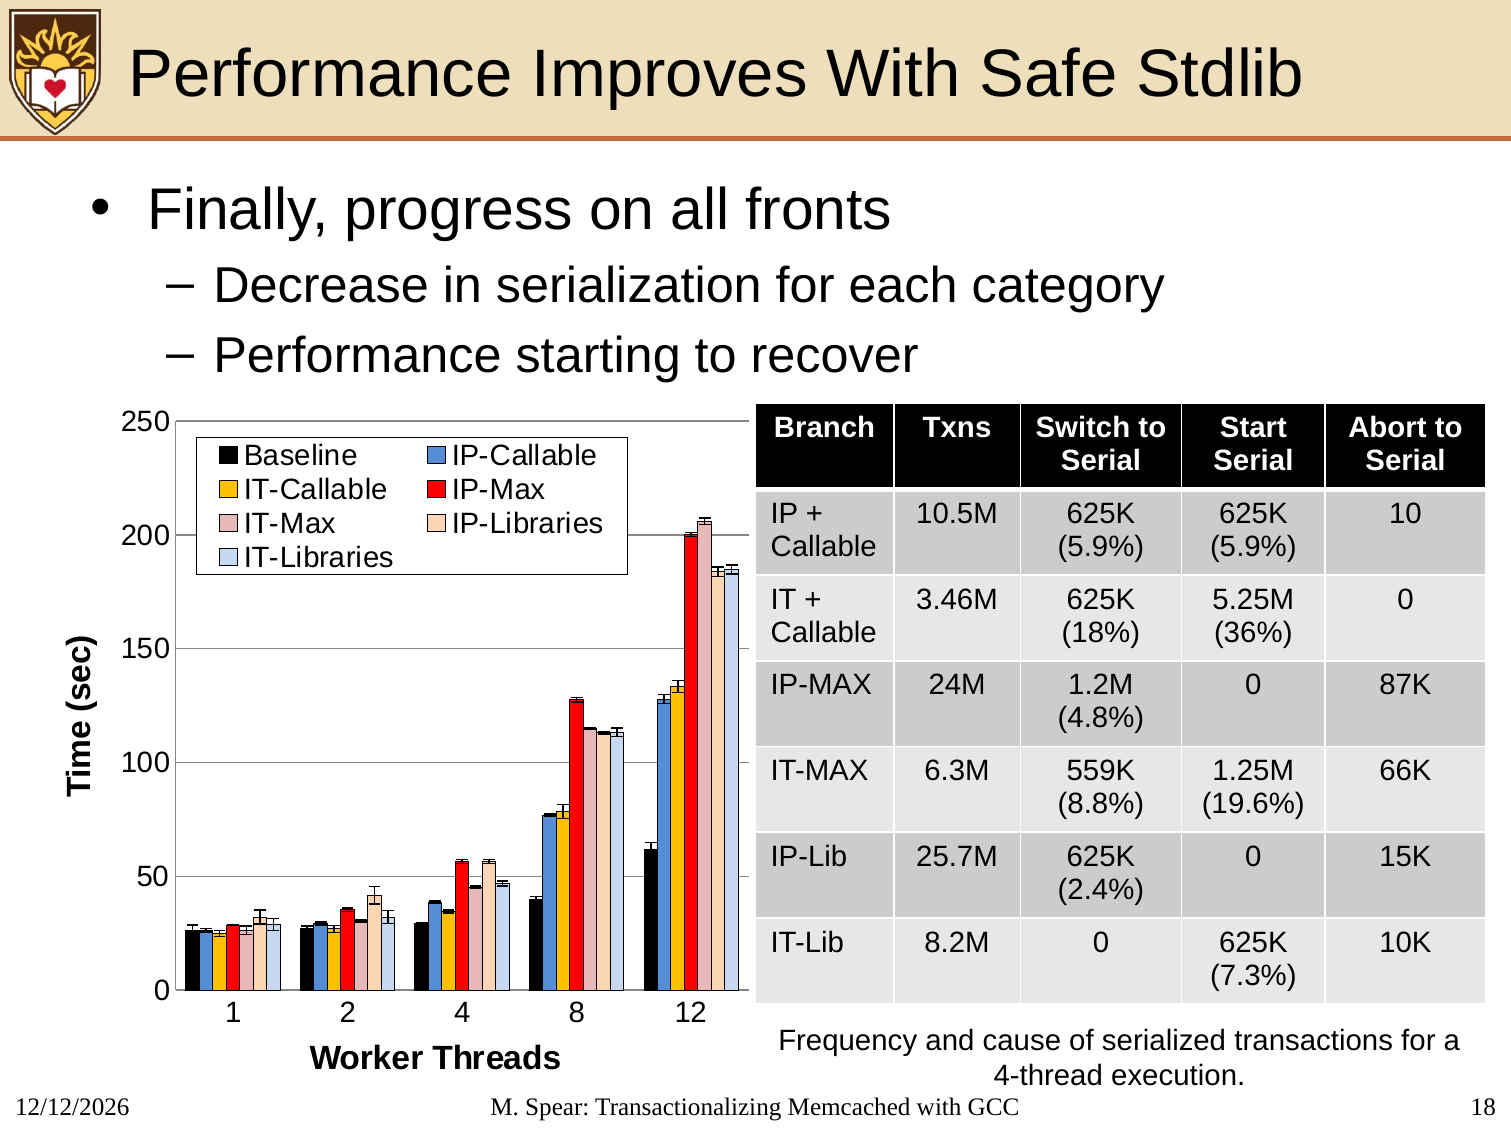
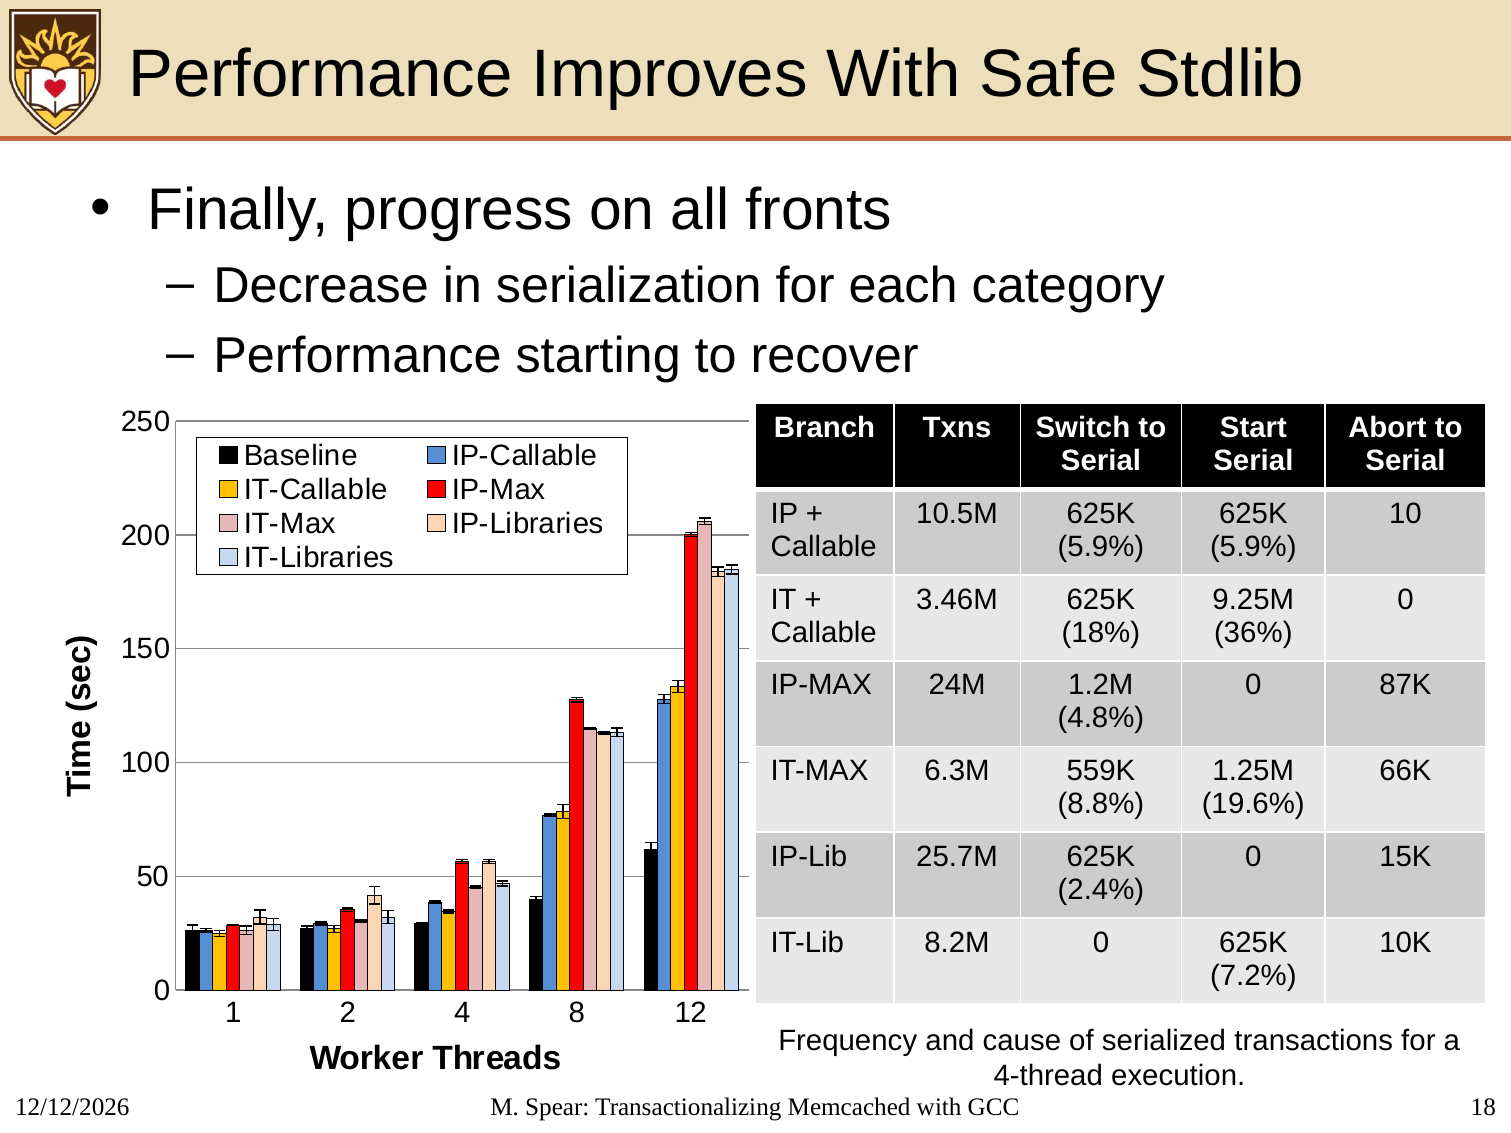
5.25M: 5.25M -> 9.25M
7.3%: 7.3% -> 7.2%
